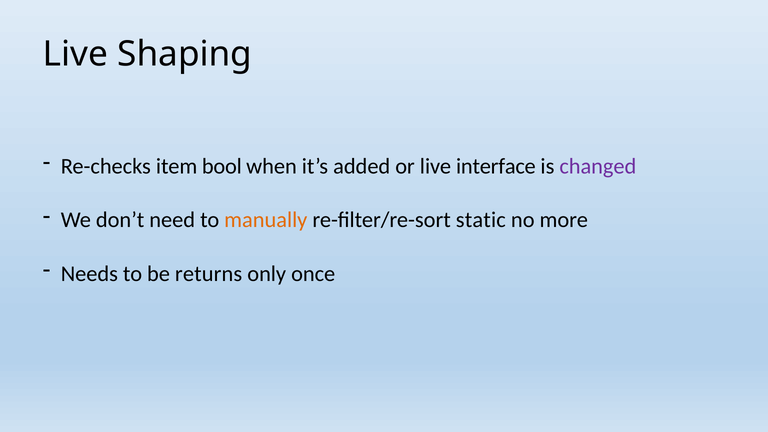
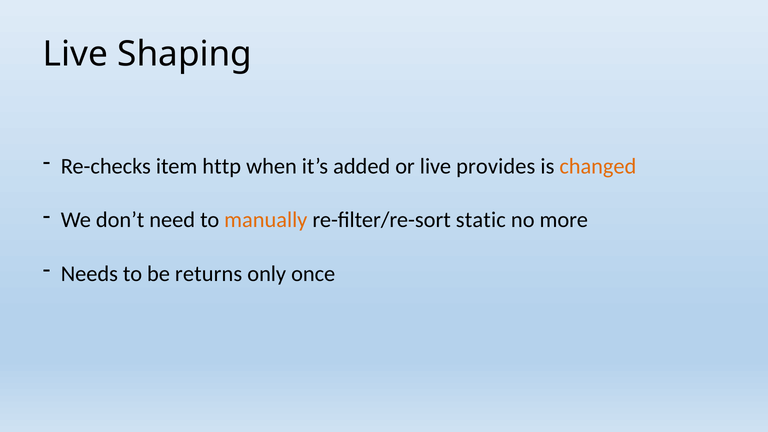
bool: bool -> http
interface: interface -> provides
changed colour: purple -> orange
